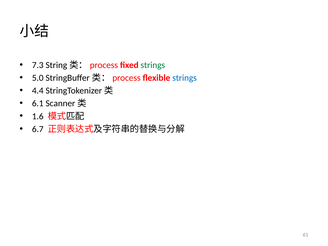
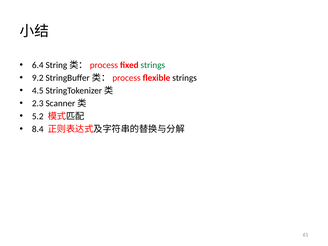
7.3: 7.3 -> 6.4
5.0: 5.0 -> 9.2
strings at (185, 78) colour: blue -> black
4.4: 4.4 -> 4.5
6.1: 6.1 -> 2.3
1.6: 1.6 -> 5.2
6.7: 6.7 -> 8.4
